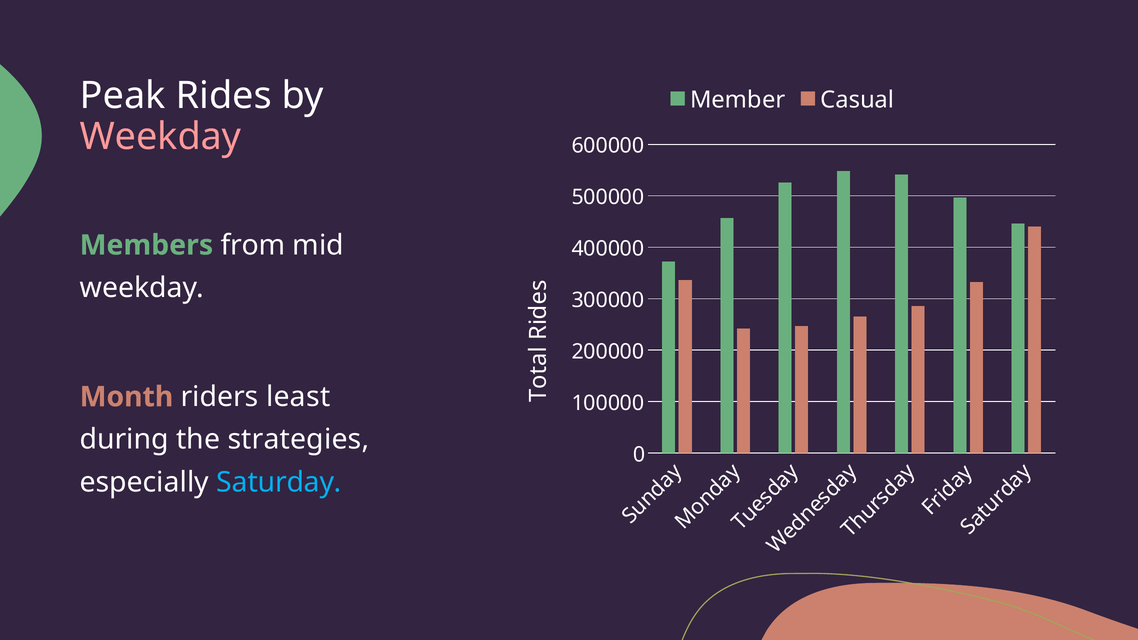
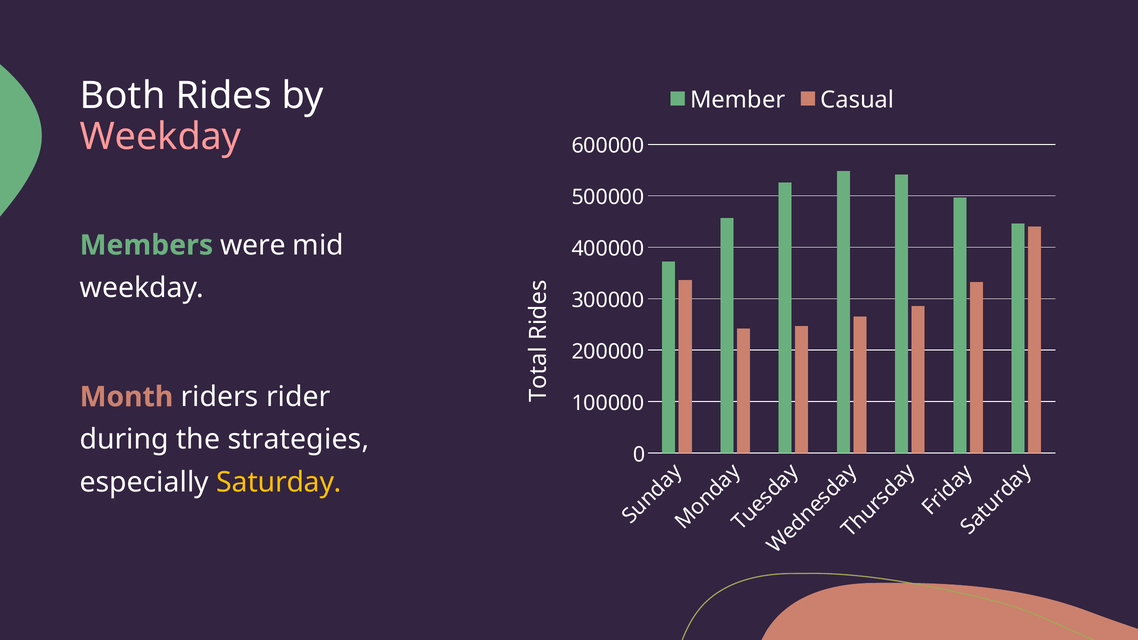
Peak: Peak -> Both
from: from -> were
least: least -> rider
Saturday colour: light blue -> yellow
